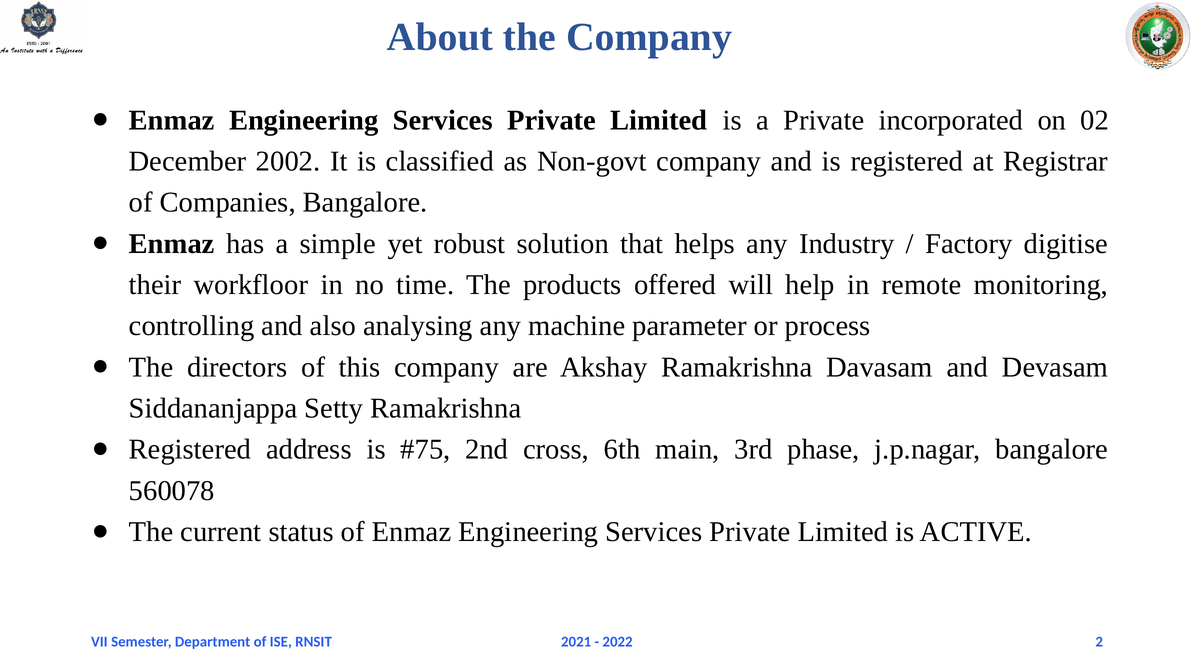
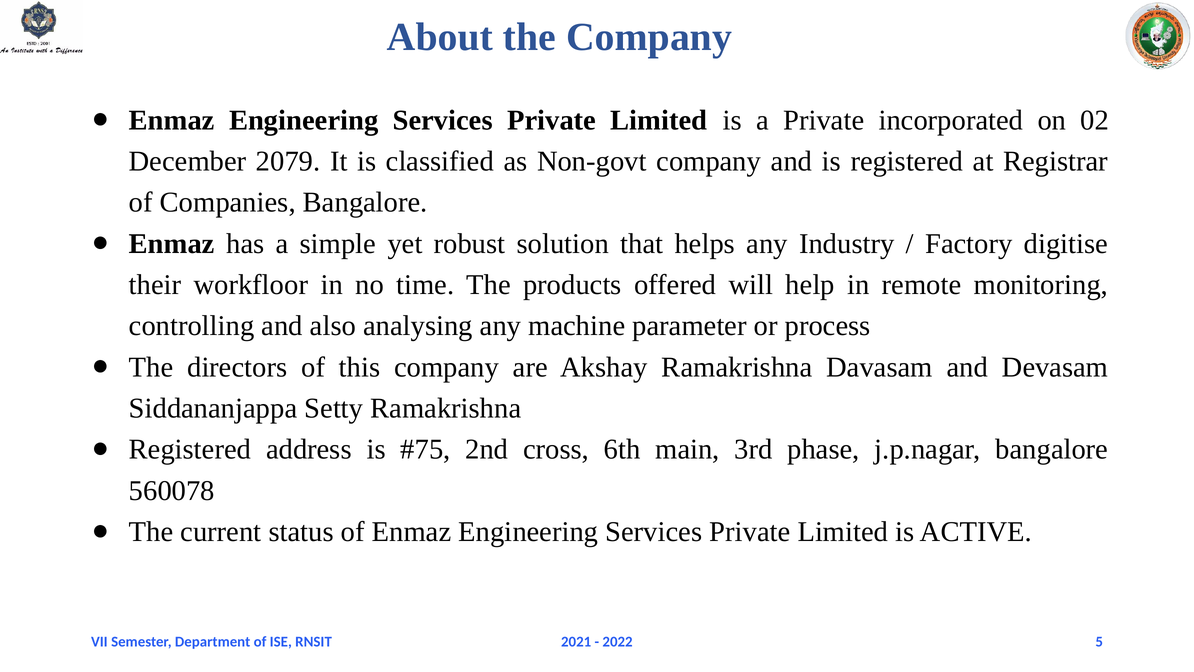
2002: 2002 -> 2079
2: 2 -> 5
